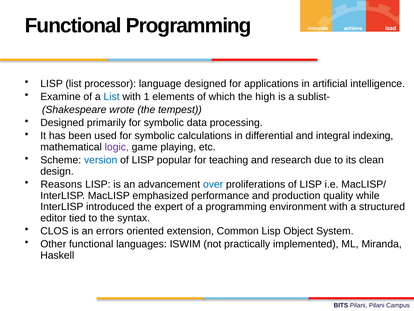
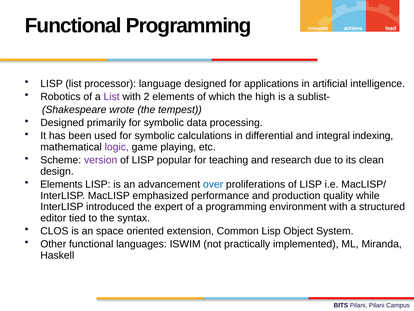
Examine: Examine -> Robotics
List at (112, 97) colour: blue -> purple
1: 1 -> 2
version colour: blue -> purple
Reasons at (61, 184): Reasons -> Elements
errors: errors -> space
